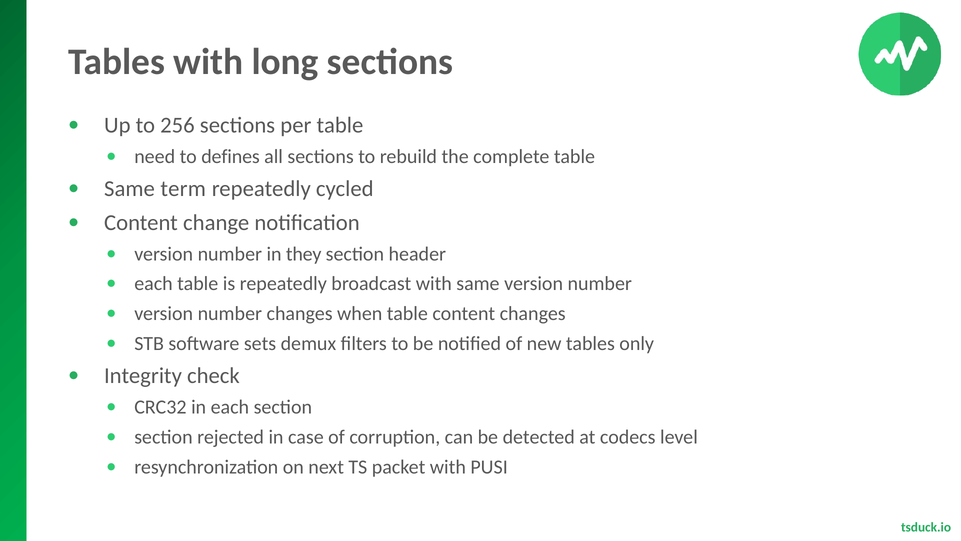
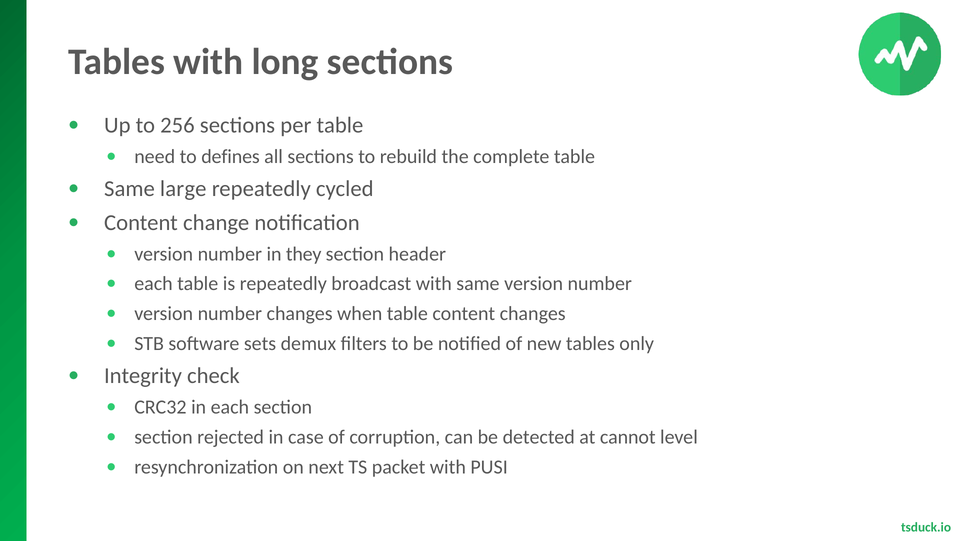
term: term -> large
codecs: codecs -> cannot
